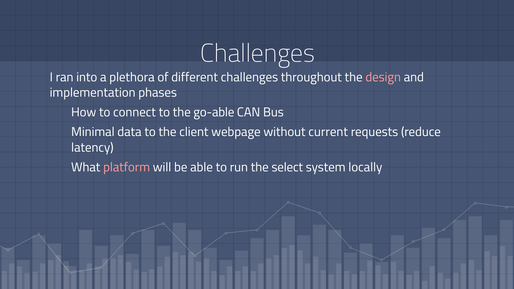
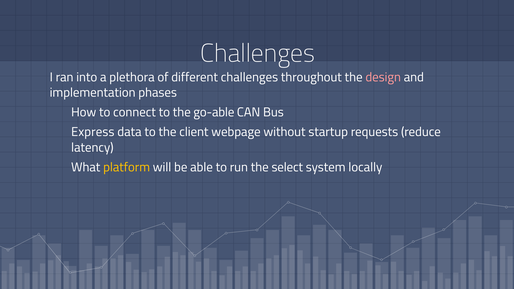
Minimal: Minimal -> Express
current: current -> startup
platform colour: pink -> yellow
